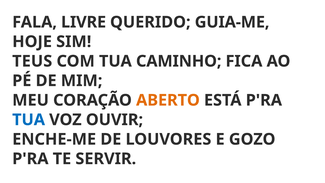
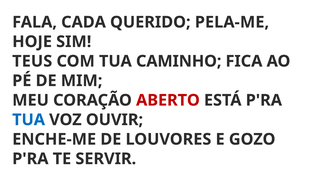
LIVRE: LIVRE -> CADA
GUIA-ME: GUIA-ME -> PELA-ME
ABERTO colour: orange -> red
